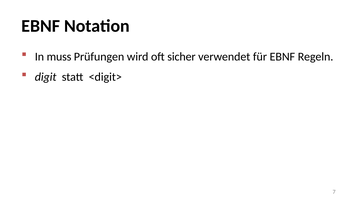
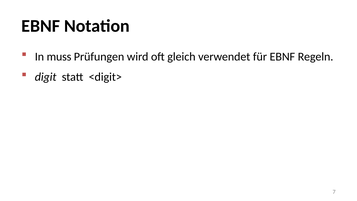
sicher: sicher -> gleich
